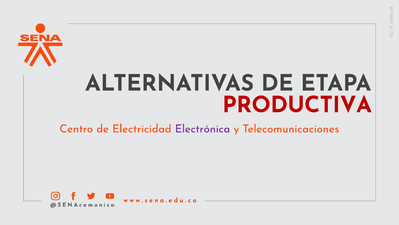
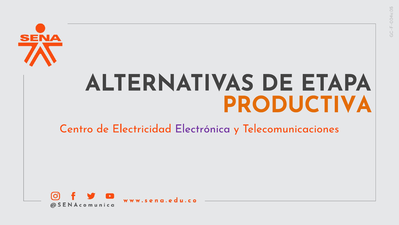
PRODUCTIVA colour: red -> orange
